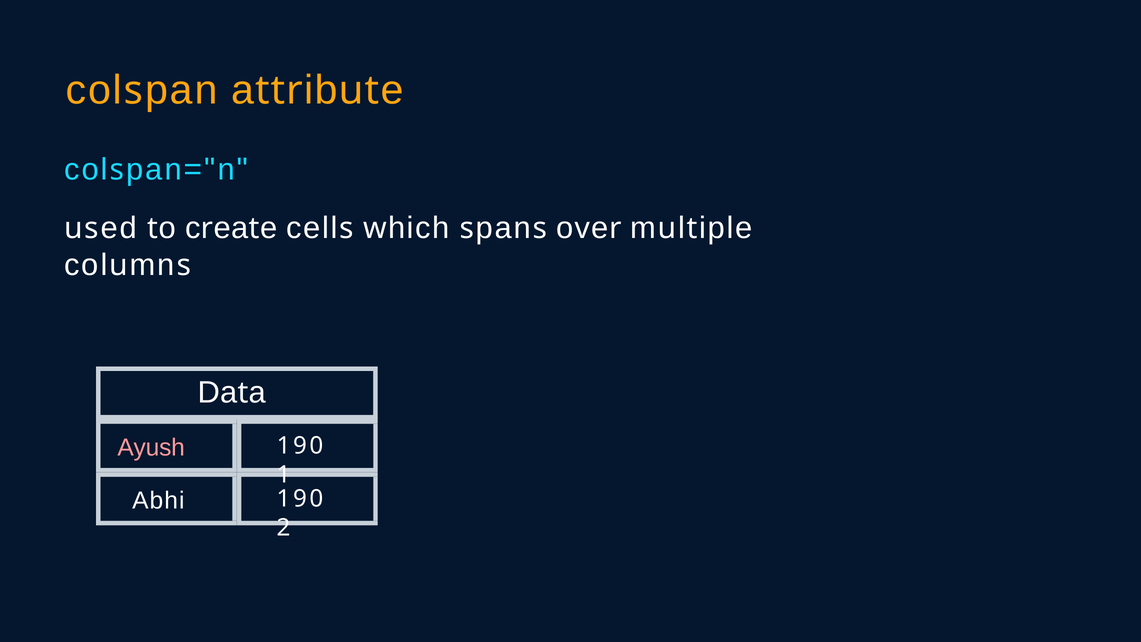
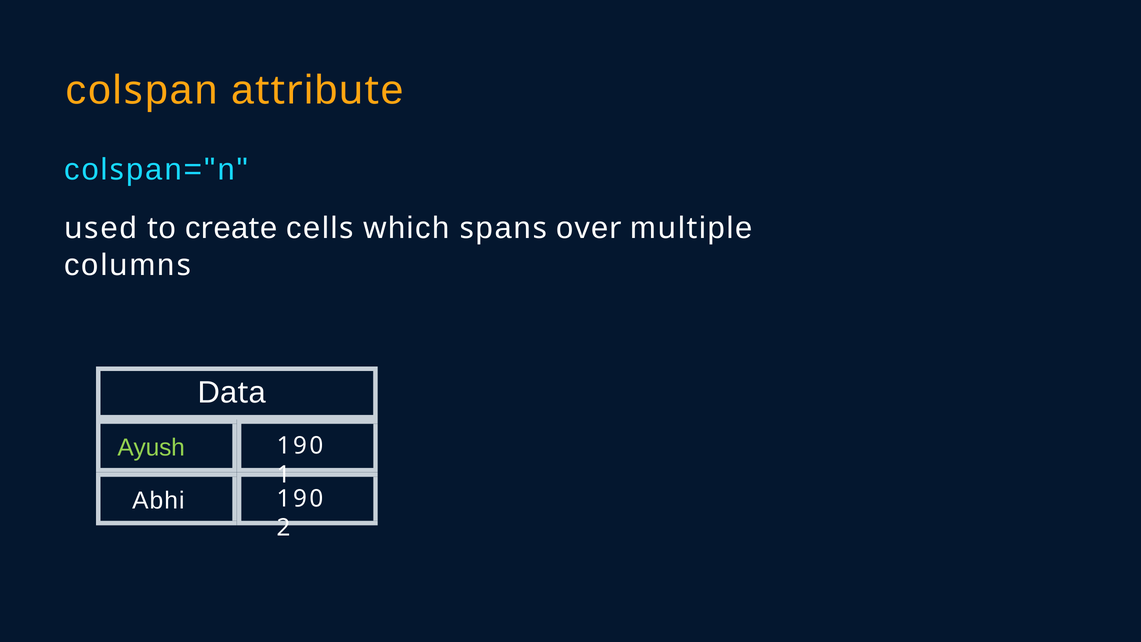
Ayush colour: pink -> light green
